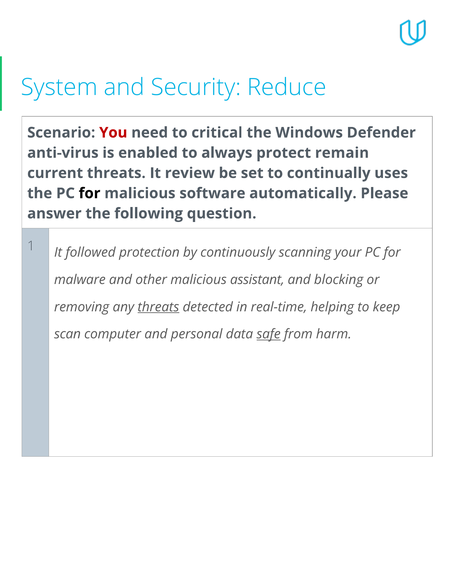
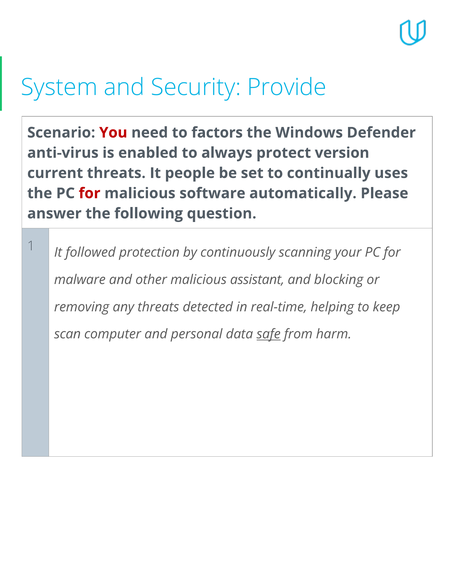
Reduce: Reduce -> Provide
critical: critical -> factors
remain: remain -> version
review: review -> people
for at (90, 193) colour: black -> red
threats at (158, 307) underline: present -> none
